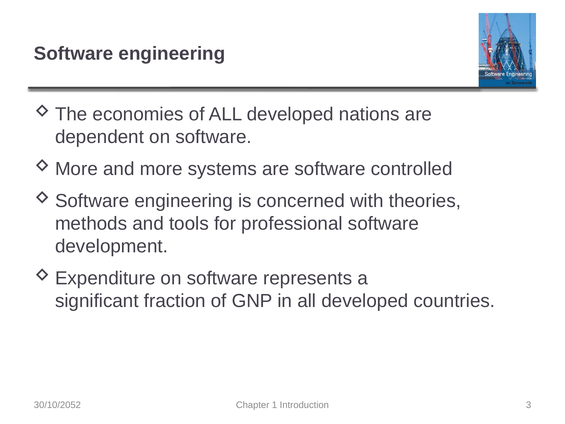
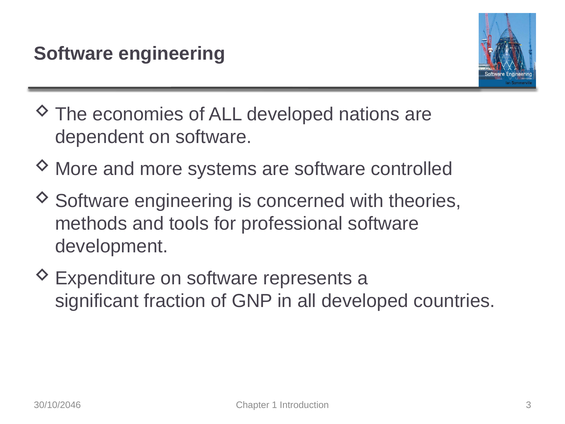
30/10/2052: 30/10/2052 -> 30/10/2046
